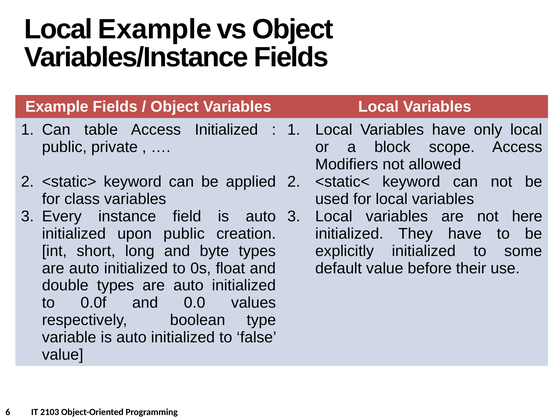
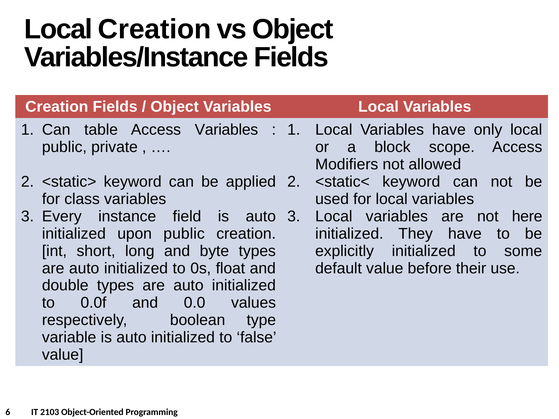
Local Example: Example -> Creation
Example at (57, 107): Example -> Creation
Access Initialized: Initialized -> Variables
